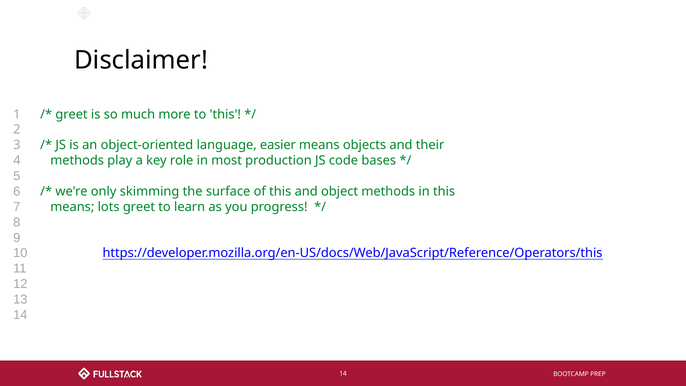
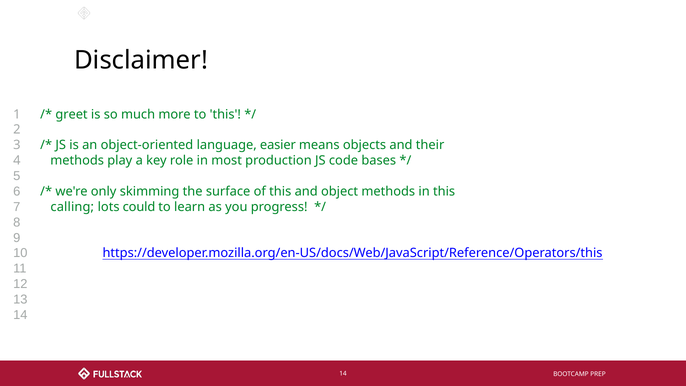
means at (72, 207): means -> calling
lots greet: greet -> could
